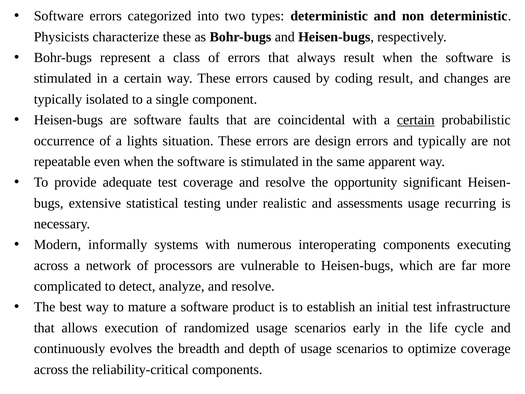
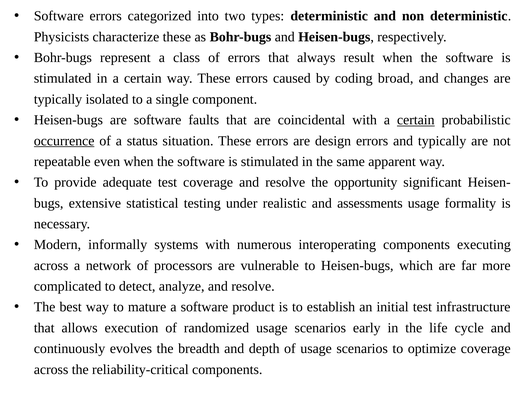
coding result: result -> broad
occurrence underline: none -> present
lights: lights -> status
recurring: recurring -> formality
